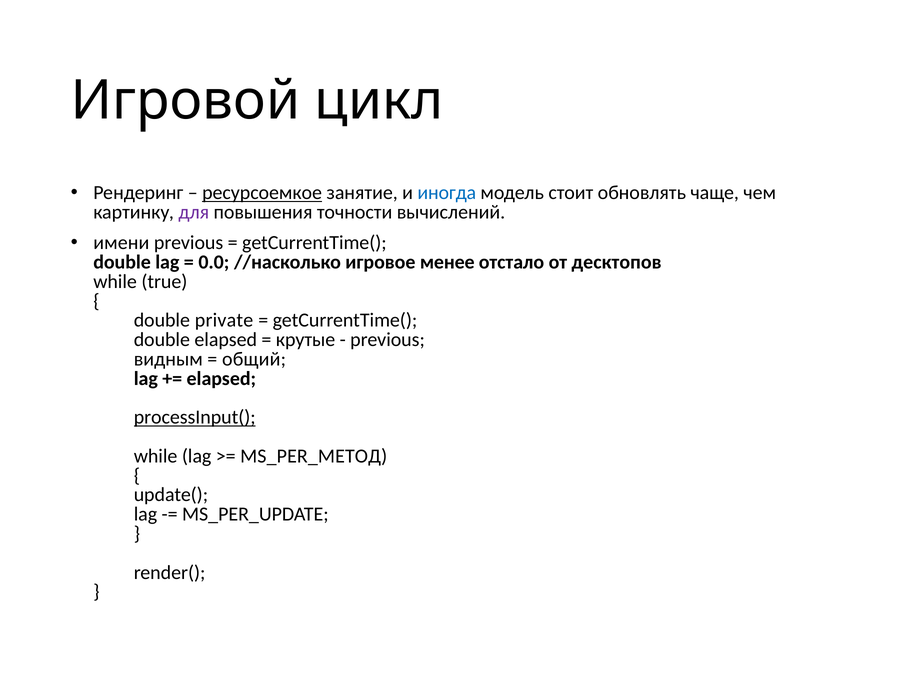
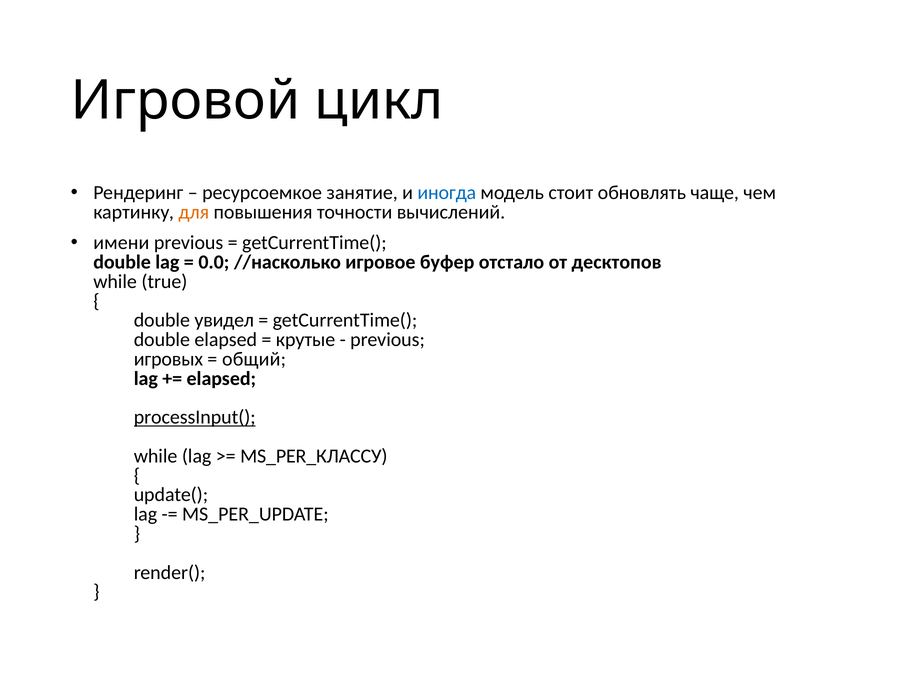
ресурсоемкое underline: present -> none
для colour: purple -> orange
менее: менее -> буфер
private: private -> увидел
видным: видным -> игровых
MS_PER_МЕТОД: MS_PER_МЕТОД -> MS_PER_КЛАССУ
